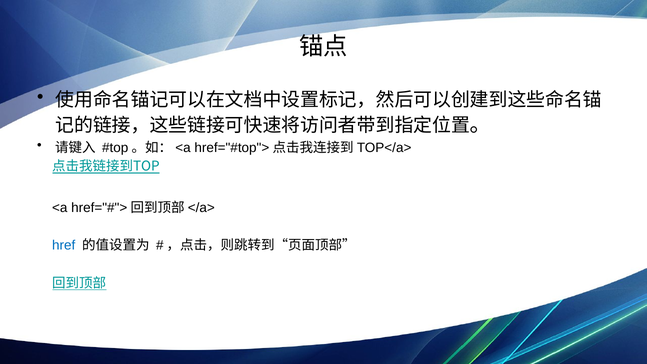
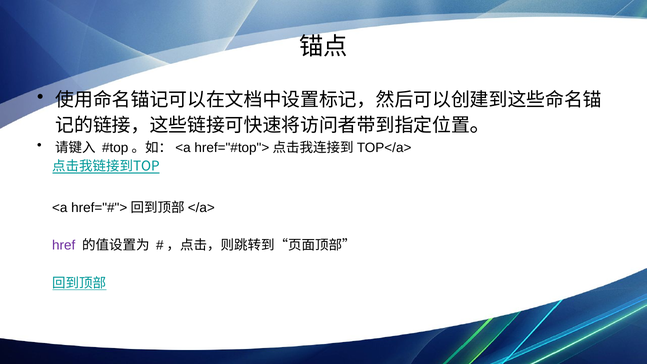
href colour: blue -> purple
